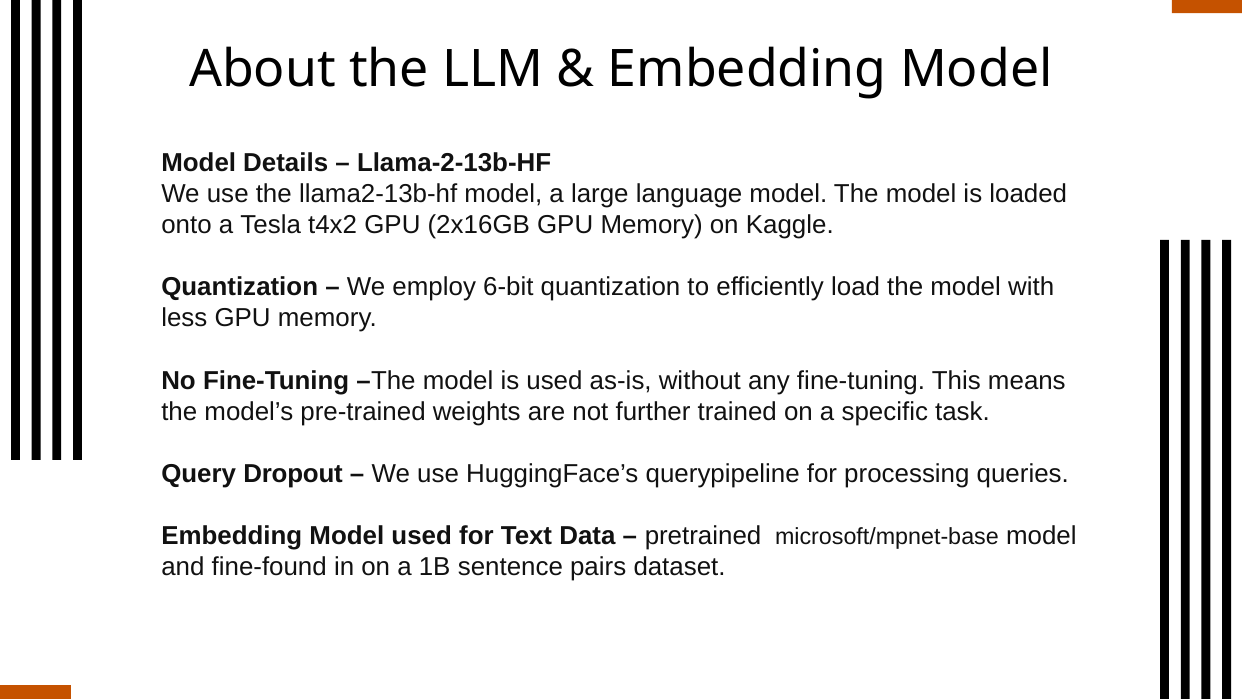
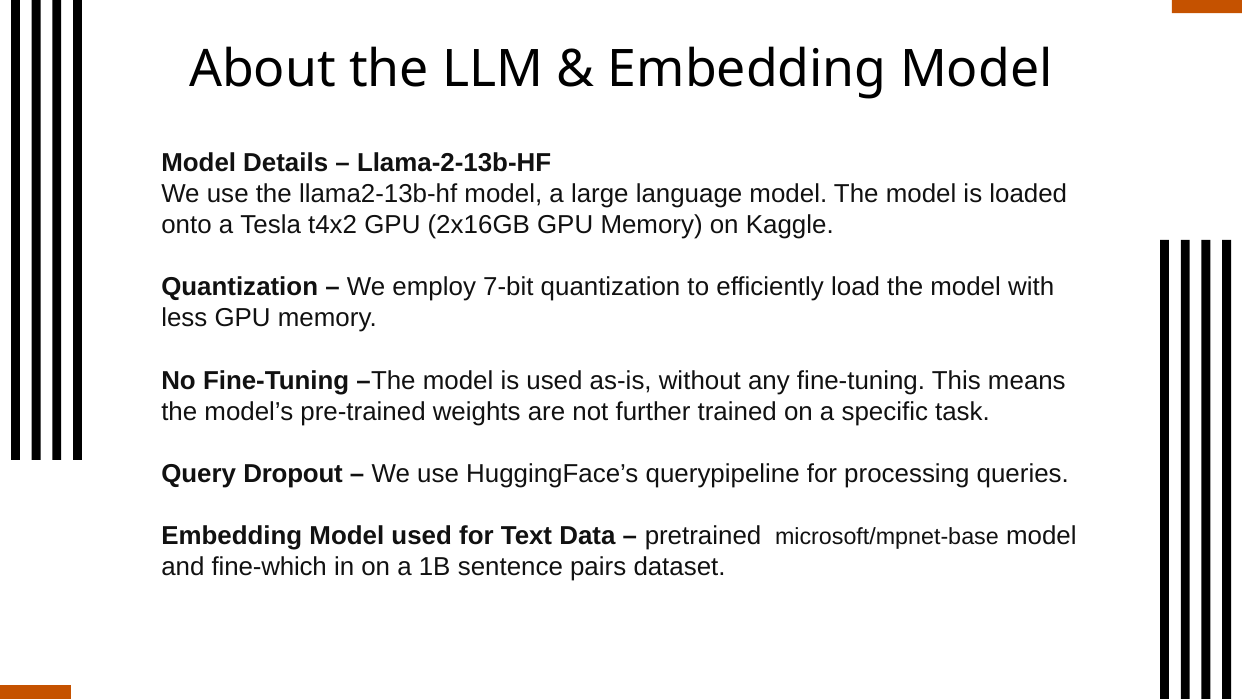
6-bit: 6-bit -> 7-bit
fine-found: fine-found -> fine-which
